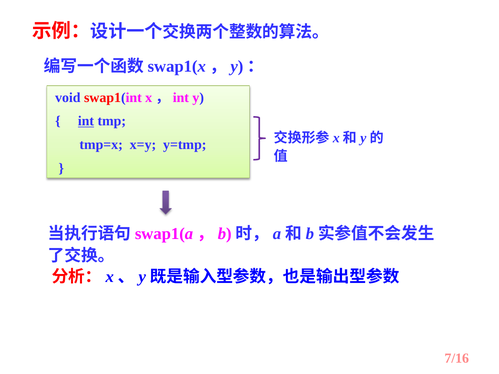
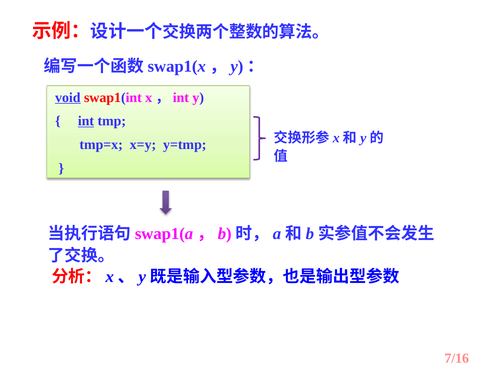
void underline: none -> present
